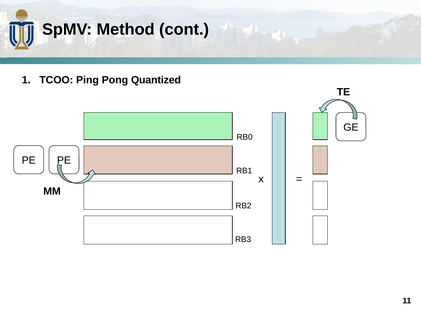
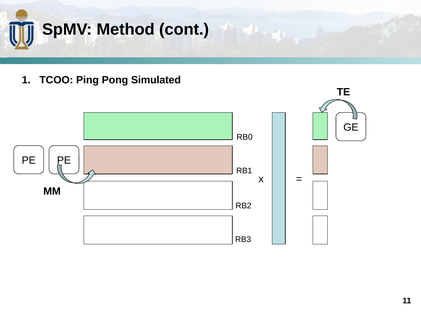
Quantized: Quantized -> Simulated
